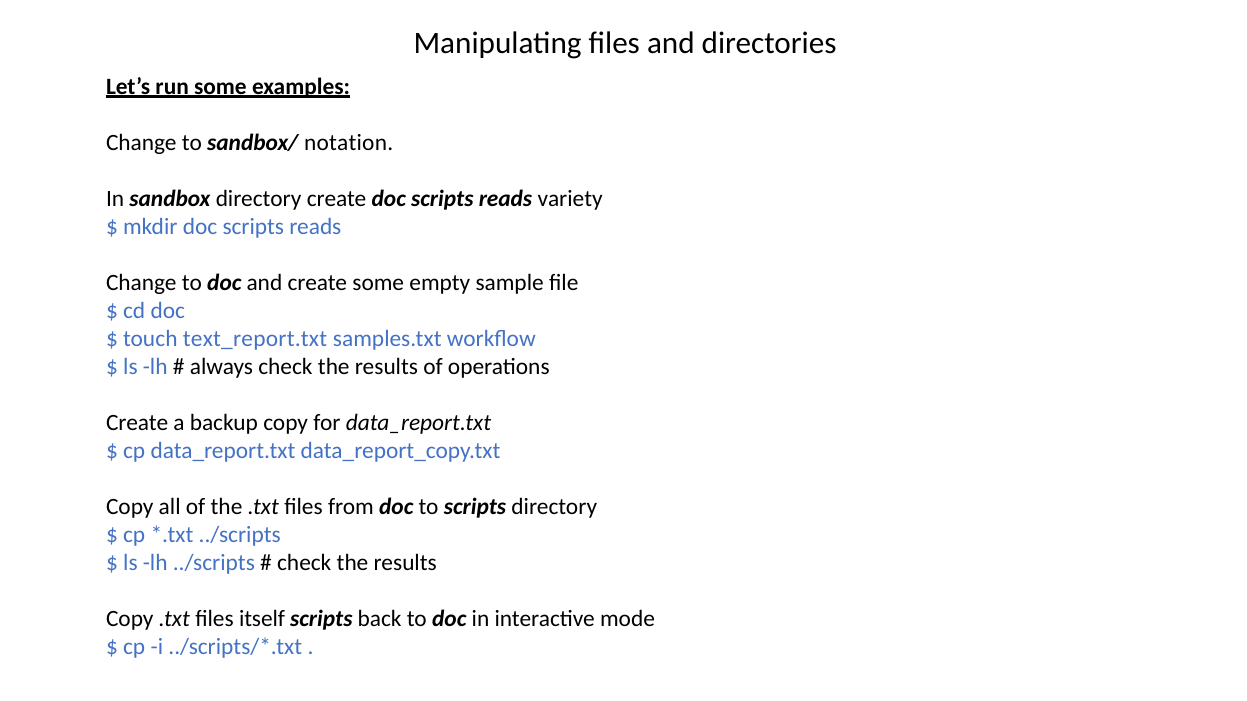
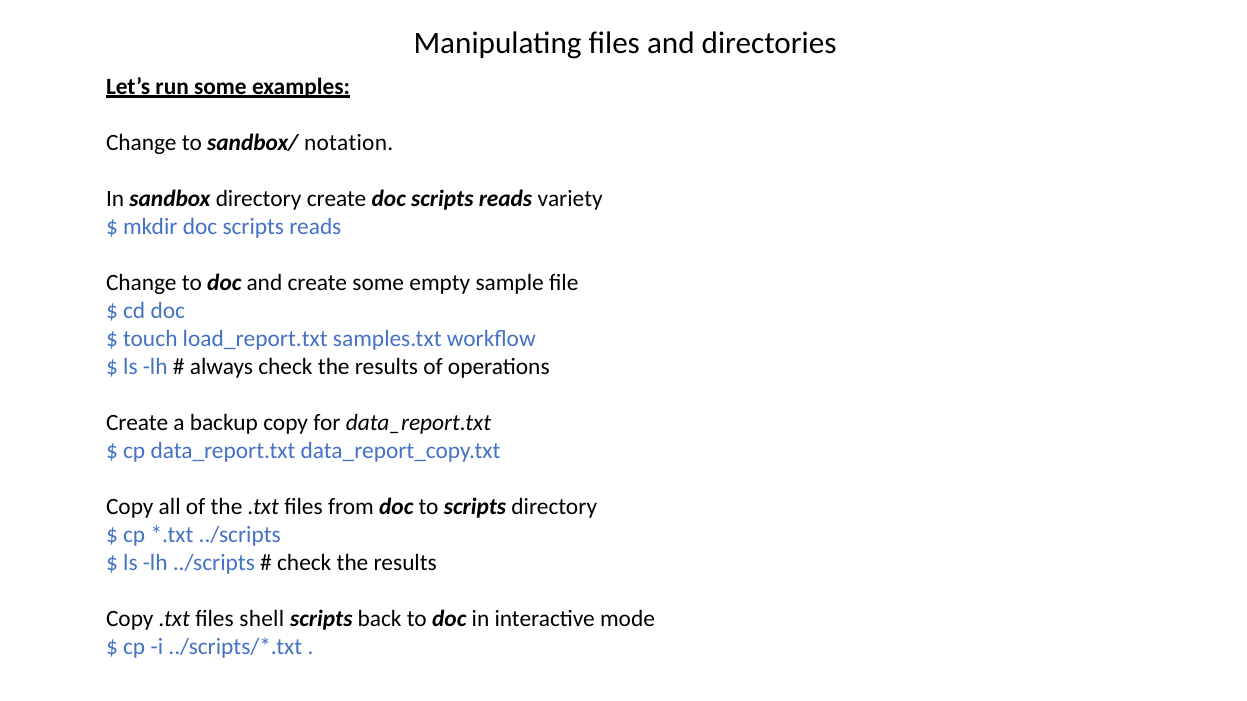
text_report.txt: text_report.txt -> load_report.txt
itself: itself -> shell
